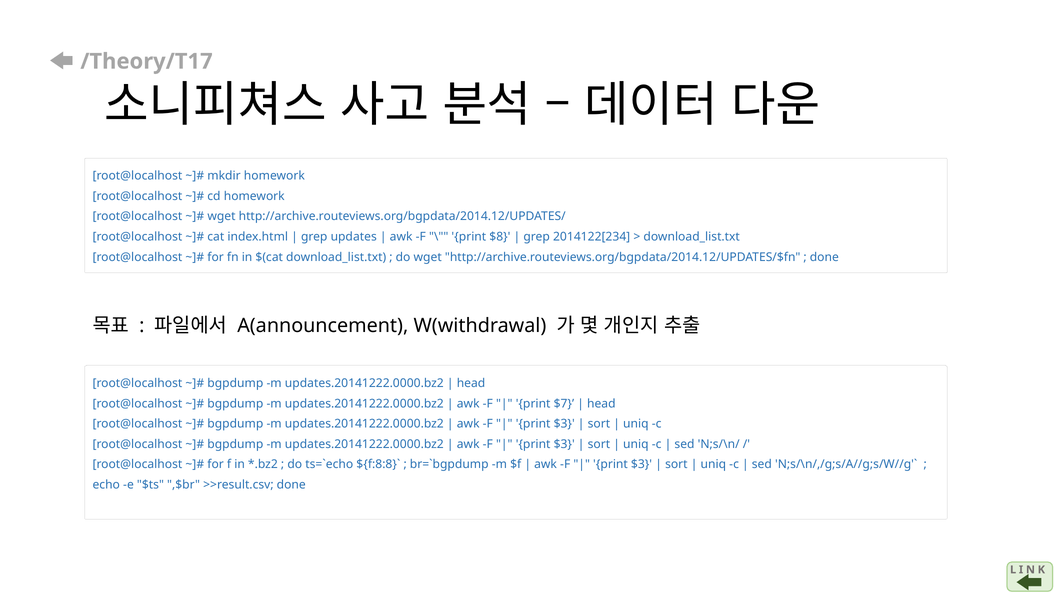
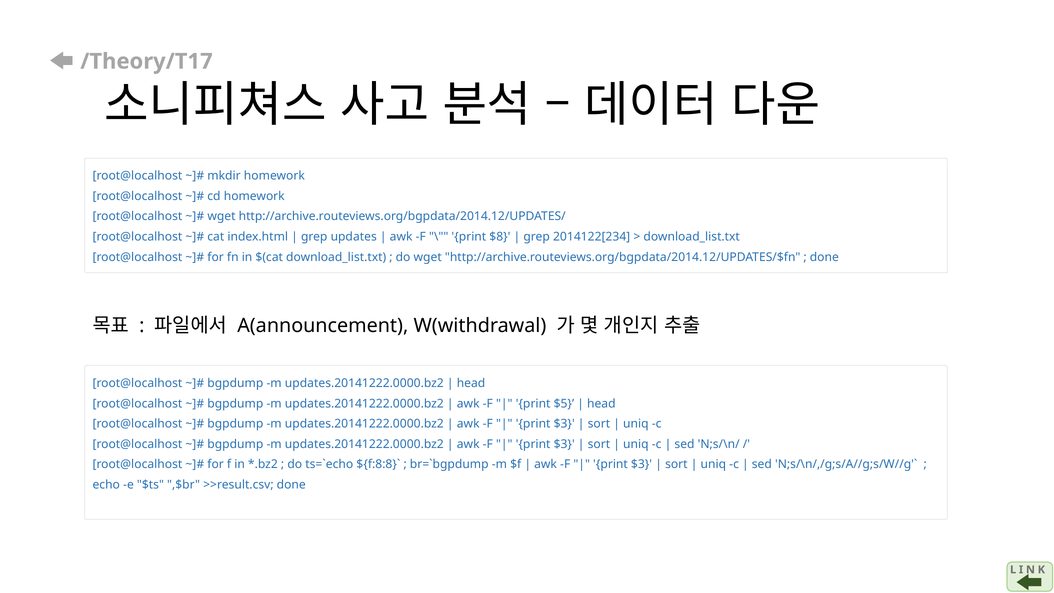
$7: $7 -> $5
